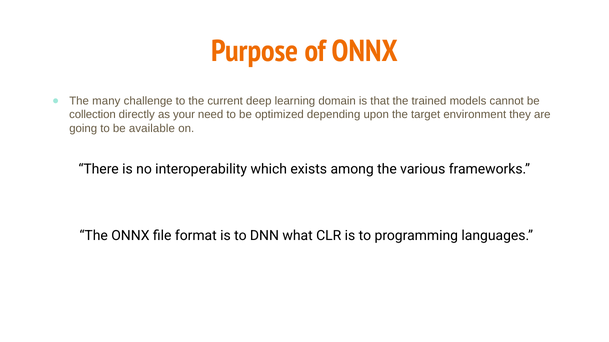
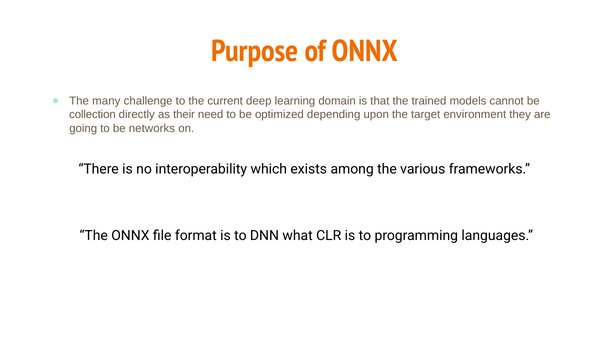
your: your -> their
available: available -> networks
